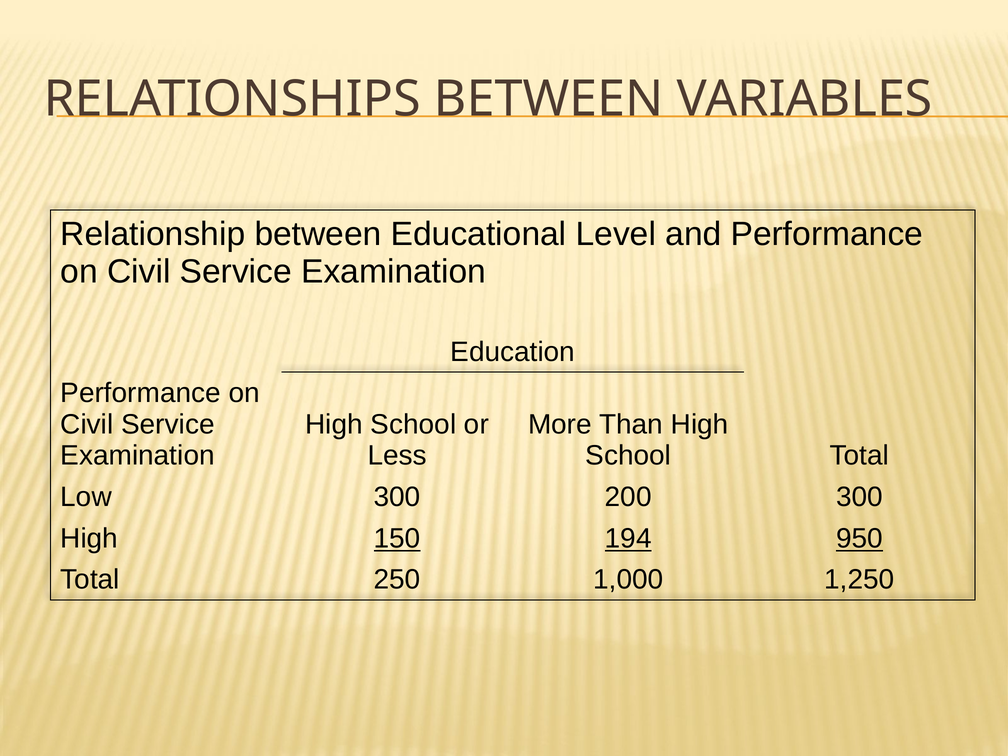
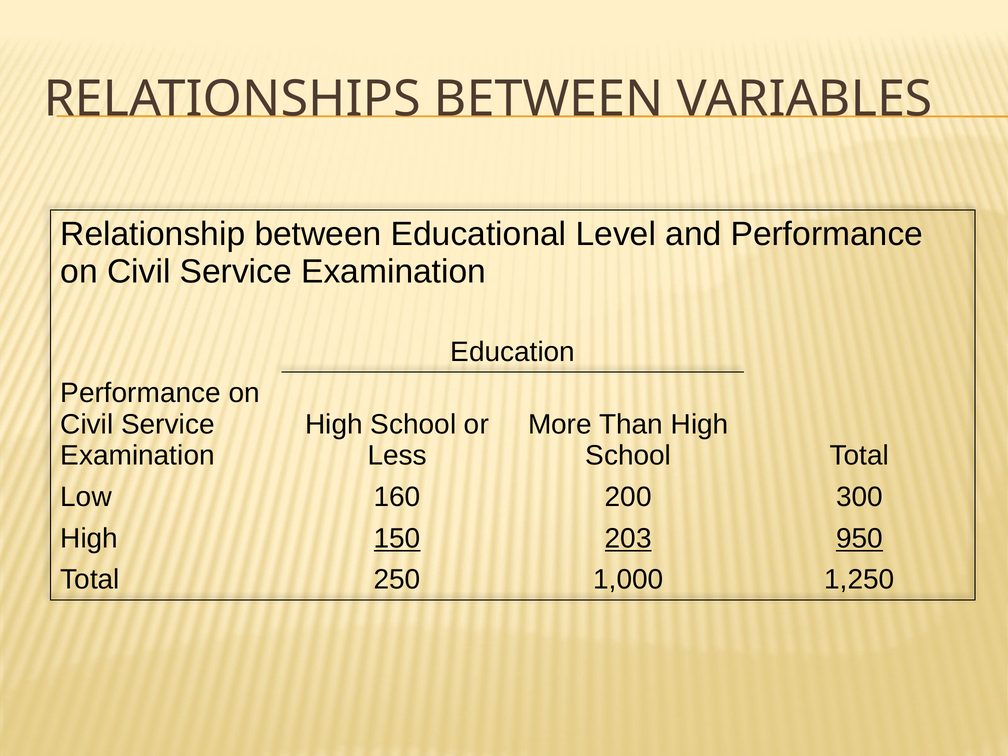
Low 300: 300 -> 160
194: 194 -> 203
